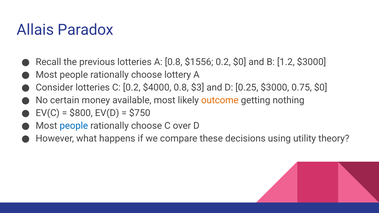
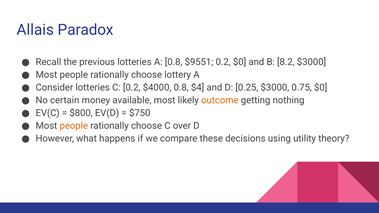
$1556: $1556 -> $9551
1.2: 1.2 -> 8.2
$3: $3 -> $4
people at (74, 126) colour: blue -> orange
